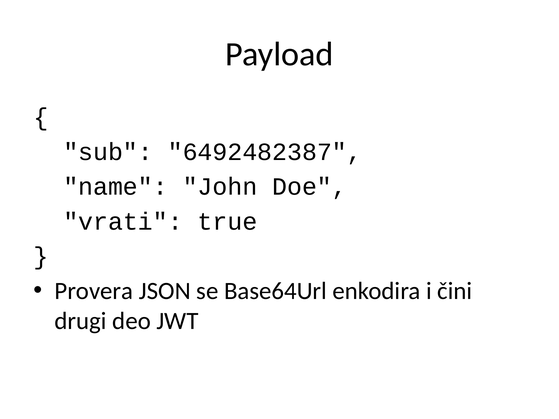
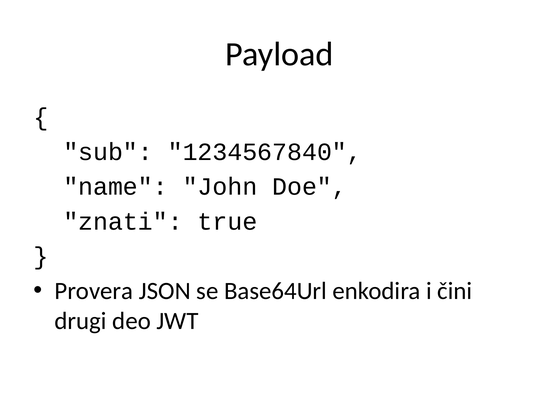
6492482387: 6492482387 -> 1234567840
vrati: vrati -> znati
